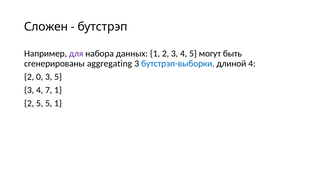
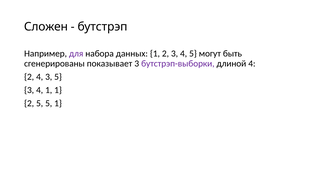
aggregating: aggregating -> показывает
бутстрэп-выборки colour: blue -> purple
2 0: 0 -> 4
4 7: 7 -> 1
